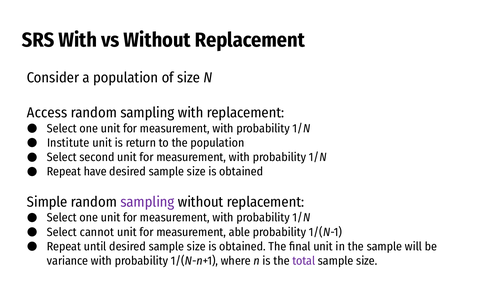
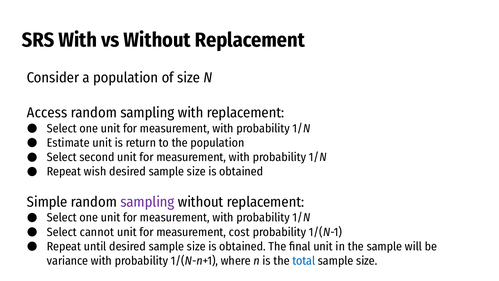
Institute: Institute -> Estimate
have: have -> wish
able: able -> cost
total colour: purple -> blue
